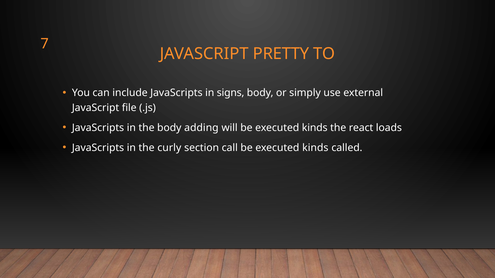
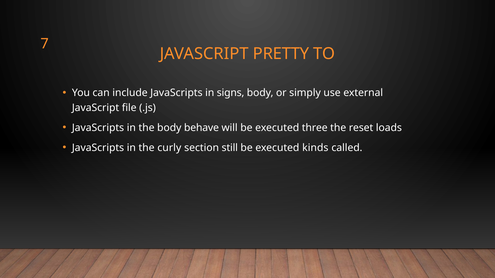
adding: adding -> behave
will be executed kinds: kinds -> three
react: react -> reset
call: call -> still
